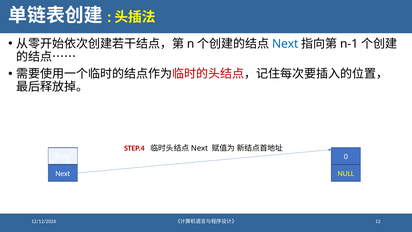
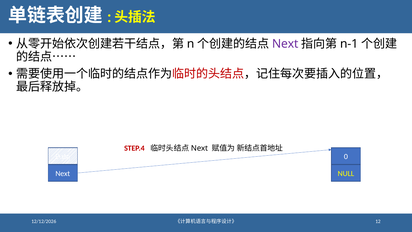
Next at (285, 44) colour: blue -> purple
